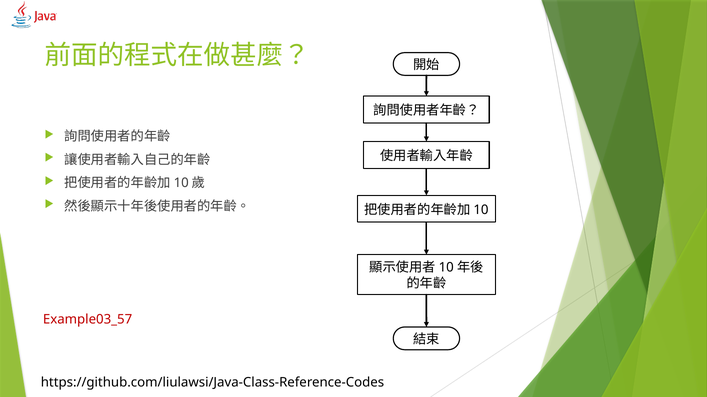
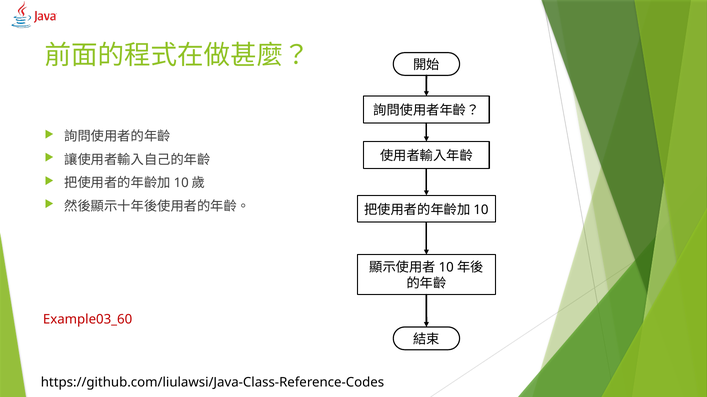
Example03_57: Example03_57 -> Example03_60
